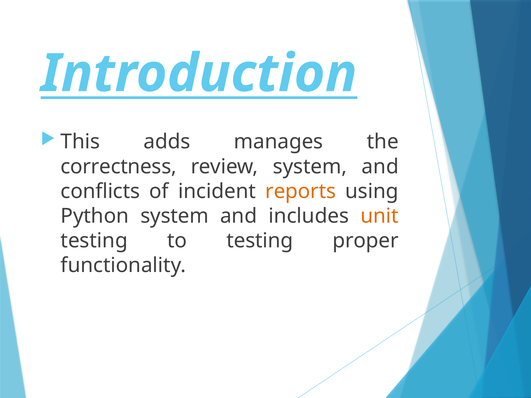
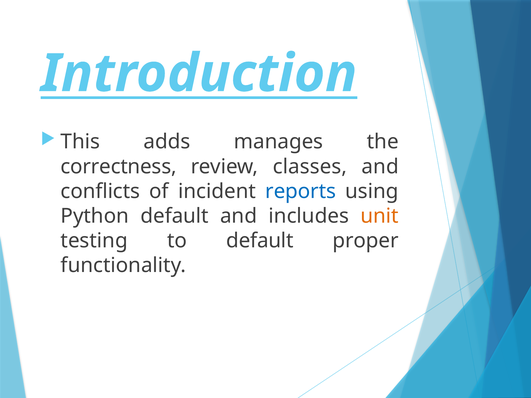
review system: system -> classes
reports colour: orange -> blue
Python system: system -> default
to testing: testing -> default
